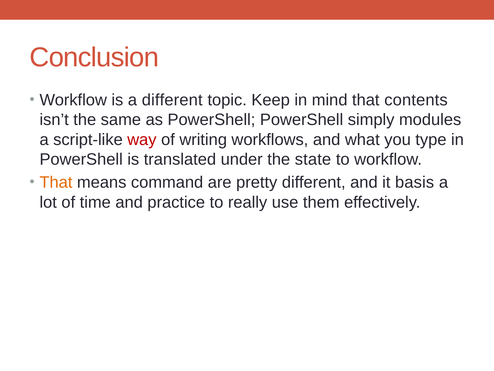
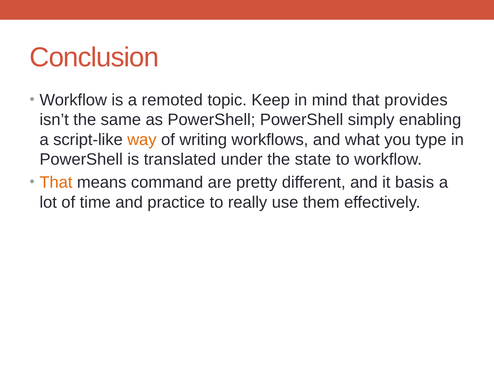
a different: different -> remoted
contents: contents -> provides
modules: modules -> enabling
way colour: red -> orange
